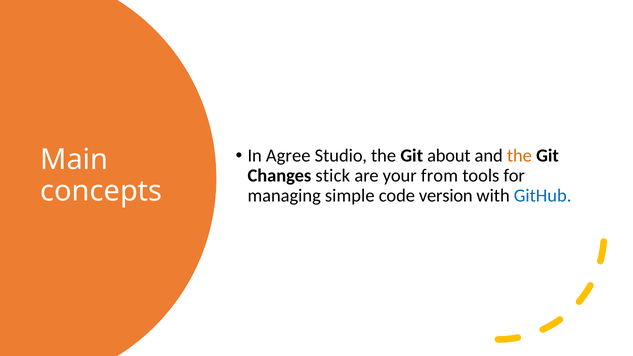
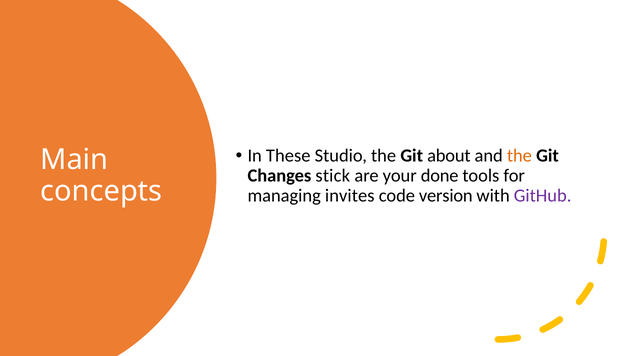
Agree: Agree -> These
from: from -> done
simple: simple -> invites
GitHub colour: blue -> purple
